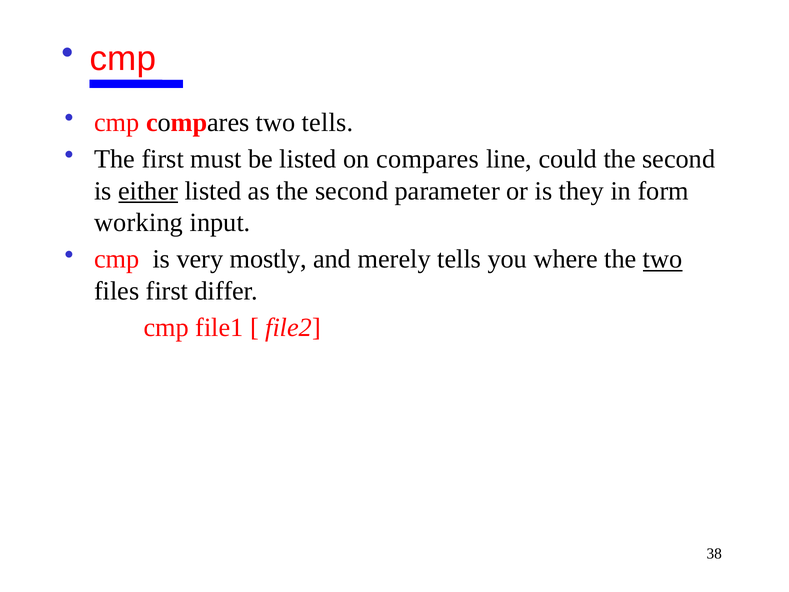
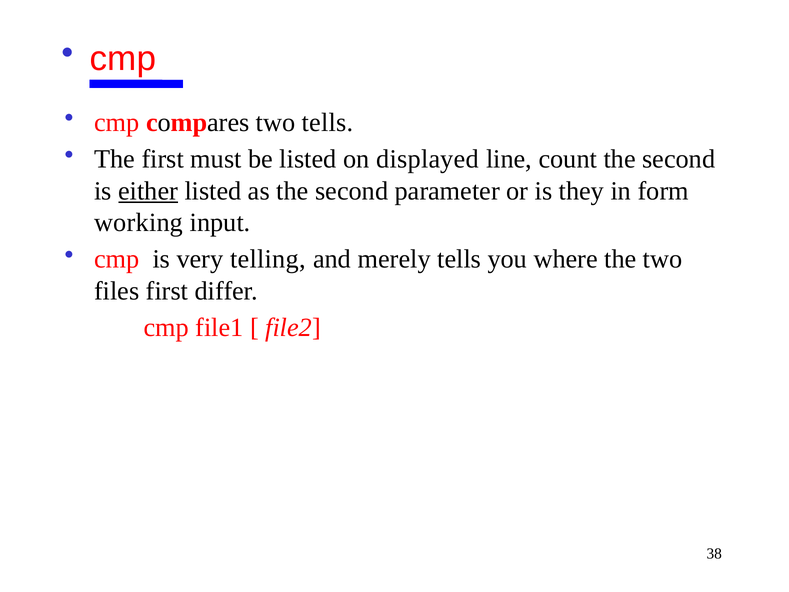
on compares: compares -> displayed
could: could -> count
mostly: mostly -> telling
two at (663, 259) underline: present -> none
